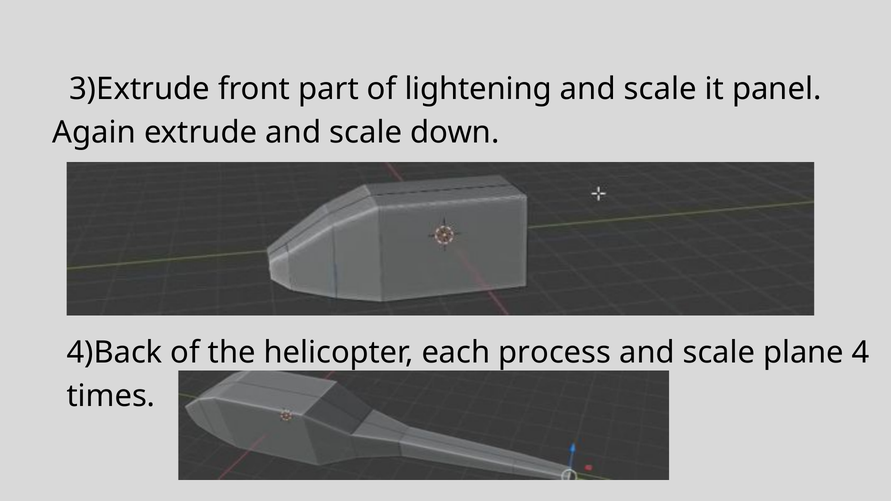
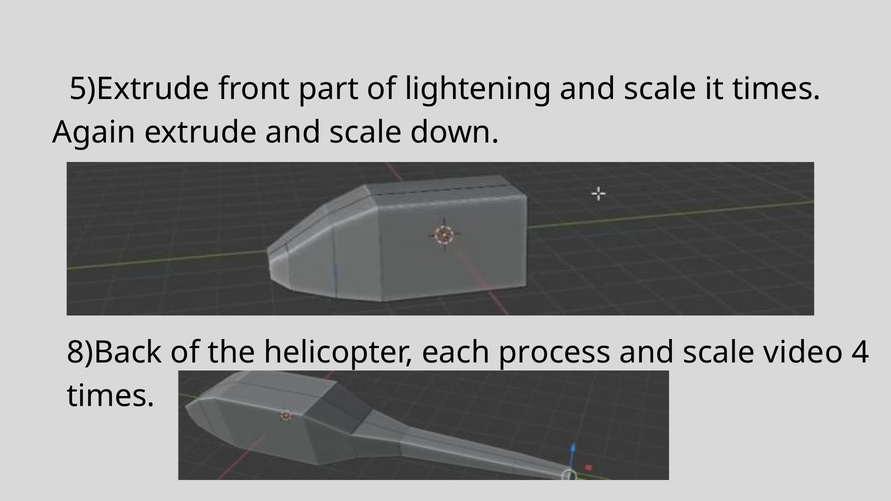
3)Extrude: 3)Extrude -> 5)Extrude
it panel: panel -> times
4)Back: 4)Back -> 8)Back
plane: plane -> video
